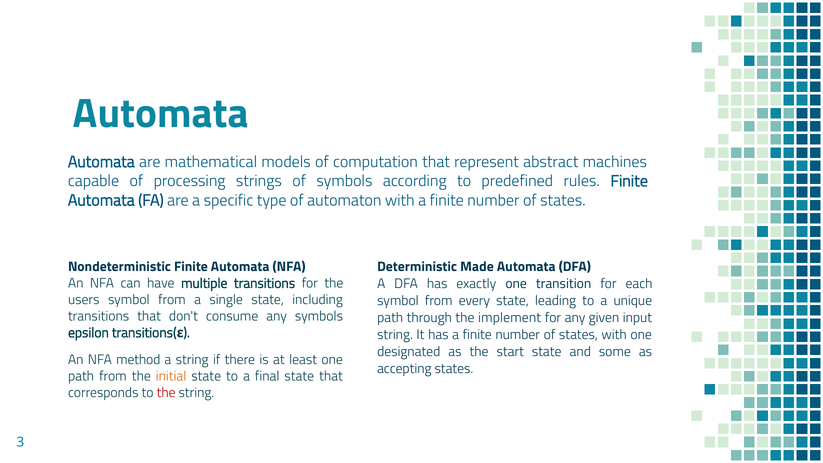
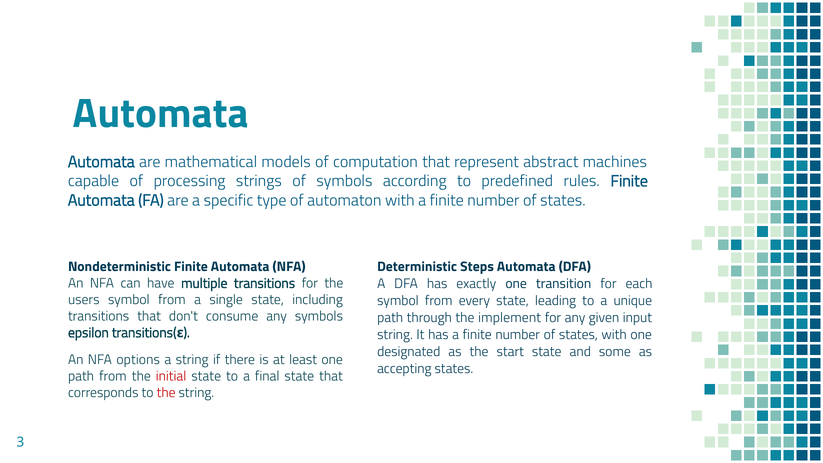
Made: Made -> Steps
method: method -> options
initial colour: orange -> red
